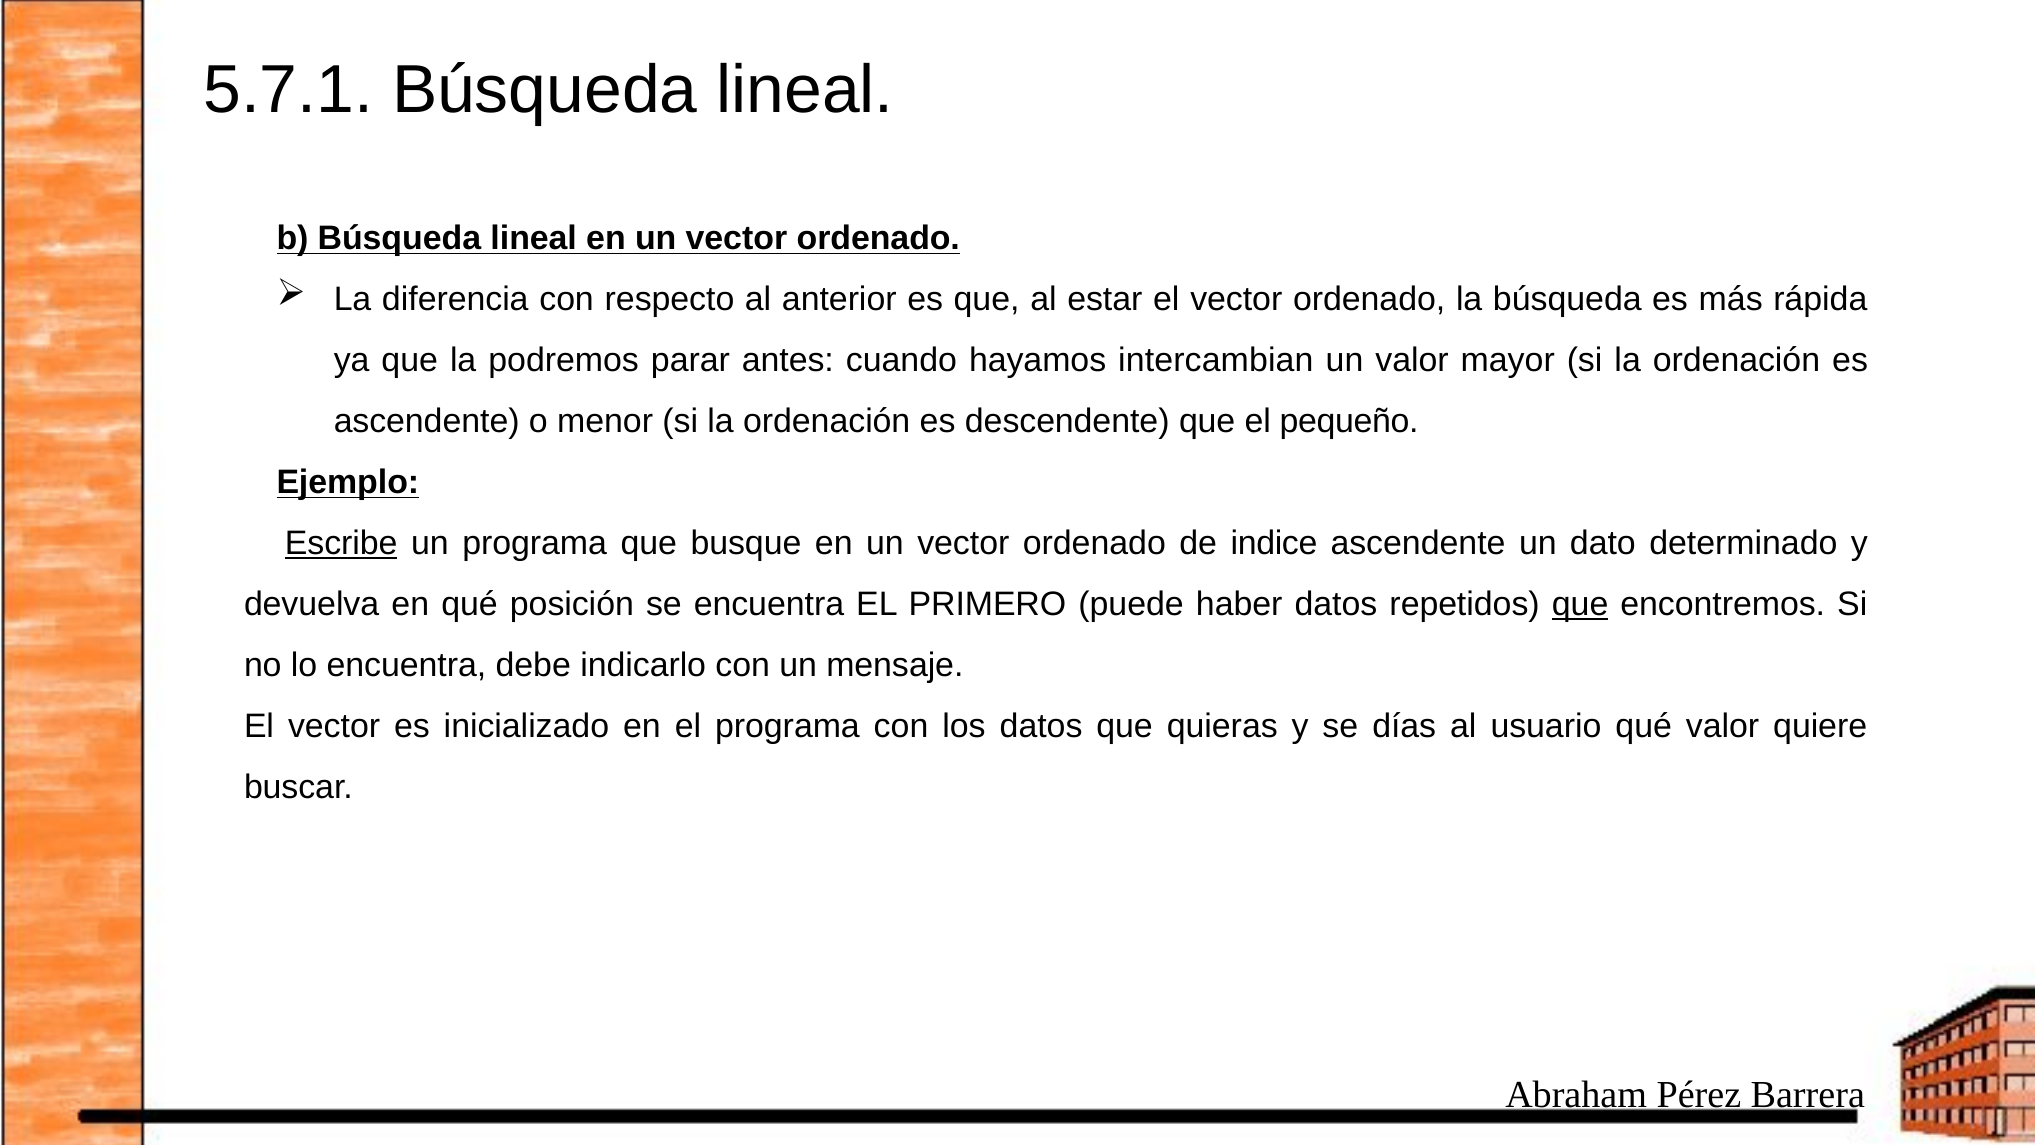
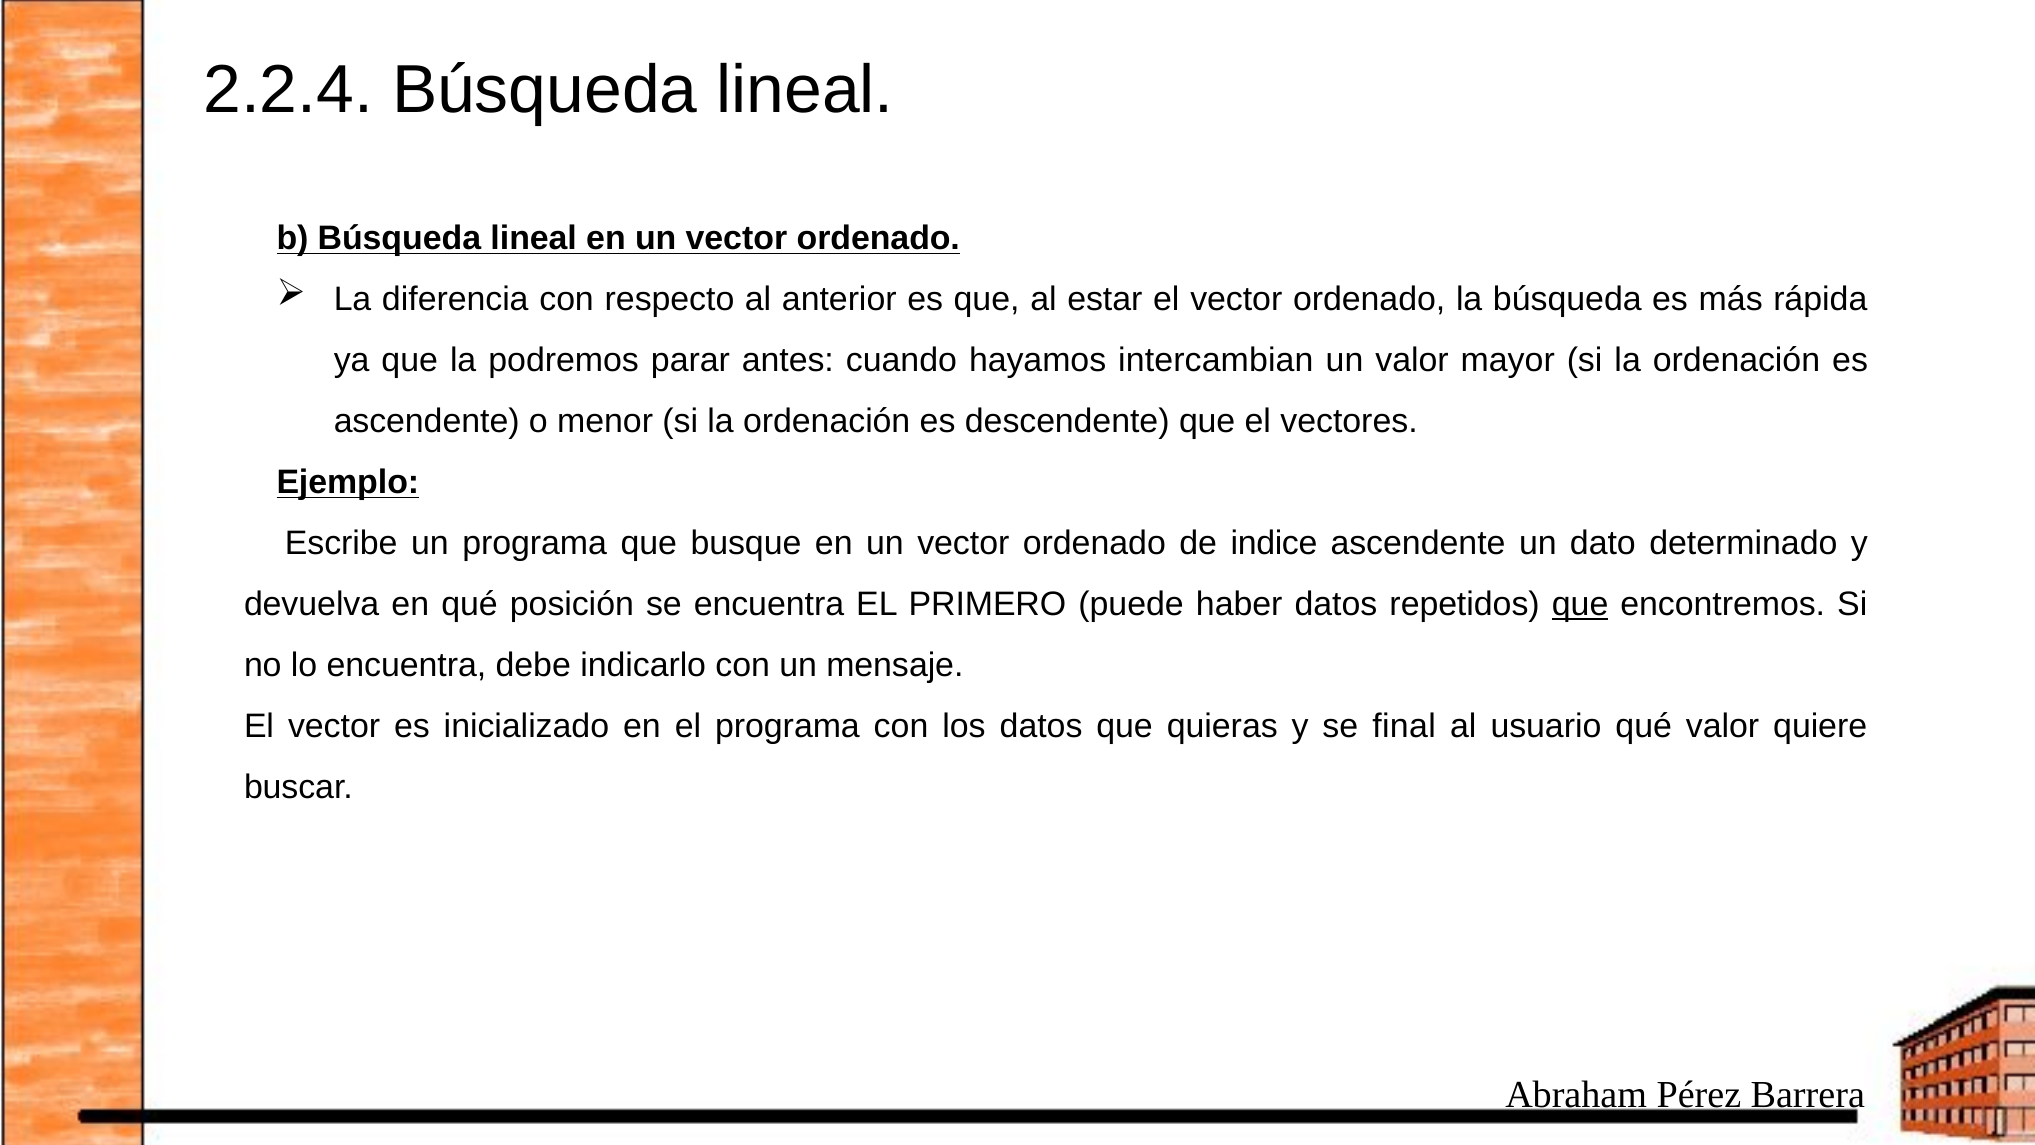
5.7.1: 5.7.1 -> 2.2.4
pequeño: pequeño -> vectores
Escribe underline: present -> none
días: días -> final
